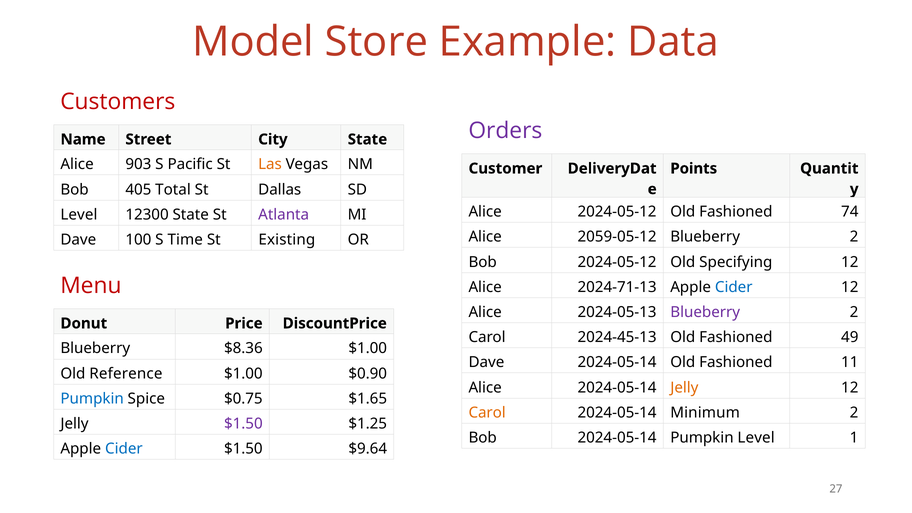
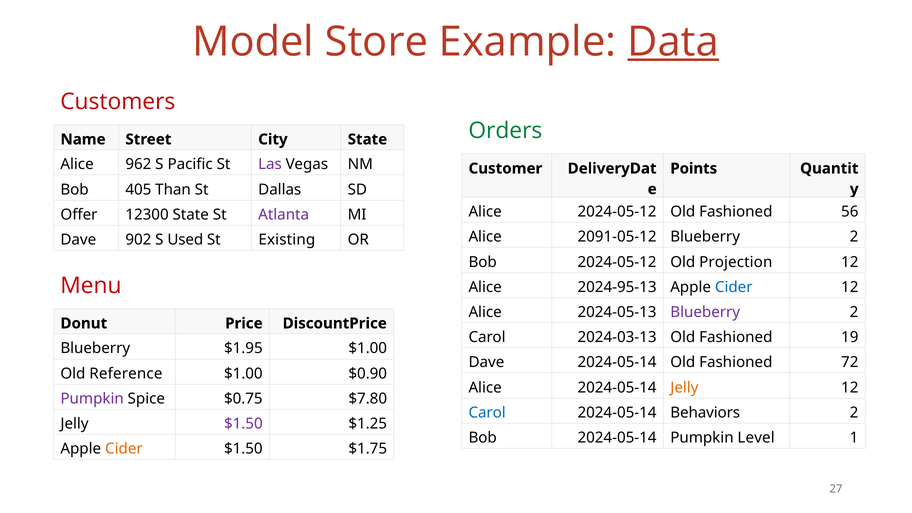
Data underline: none -> present
Orders colour: purple -> green
903: 903 -> 962
Las colour: orange -> purple
Total: Total -> Than
74: 74 -> 56
Level at (79, 215): Level -> Offer
2059-05-12: 2059-05-12 -> 2091-05-12
100: 100 -> 902
Time: Time -> Used
Specifying: Specifying -> Projection
2024-71-13: 2024-71-13 -> 2024-95-13
2024-45-13: 2024-45-13 -> 2024-03-13
49: 49 -> 19
$8.36: $8.36 -> $1.95
11: 11 -> 72
Pumpkin at (92, 399) colour: blue -> purple
$1.65: $1.65 -> $7.80
Carol at (487, 413) colour: orange -> blue
Minimum: Minimum -> Behaviors
Cider at (124, 449) colour: blue -> orange
$9.64: $9.64 -> $1.75
